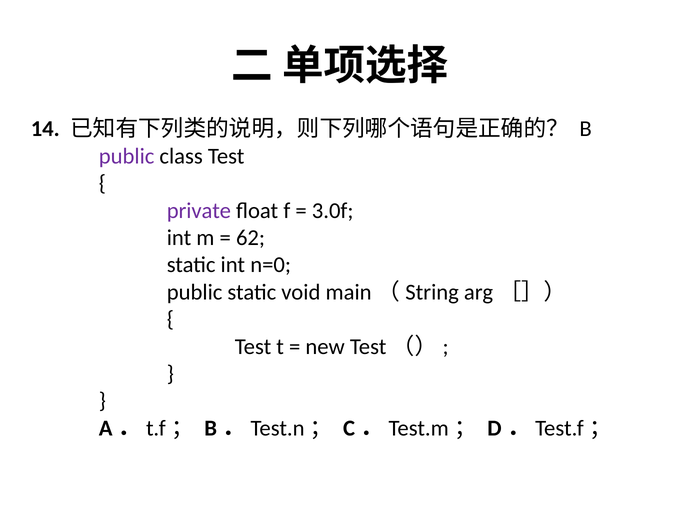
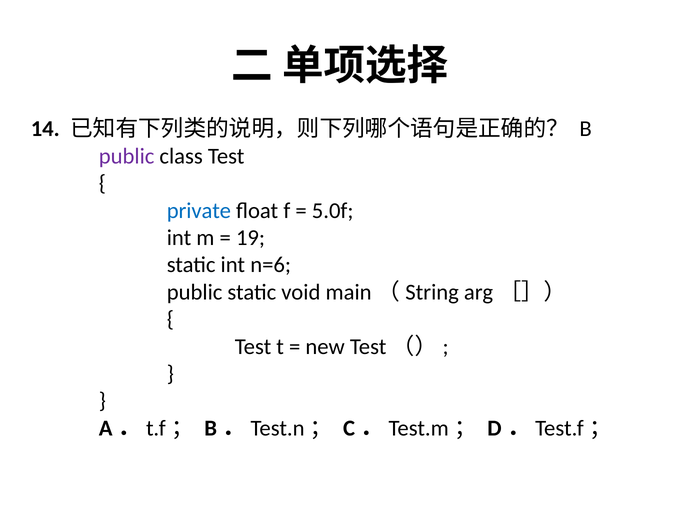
private colour: purple -> blue
3.0f: 3.0f -> 5.0f
62: 62 -> 19
n=0: n=0 -> n=6
